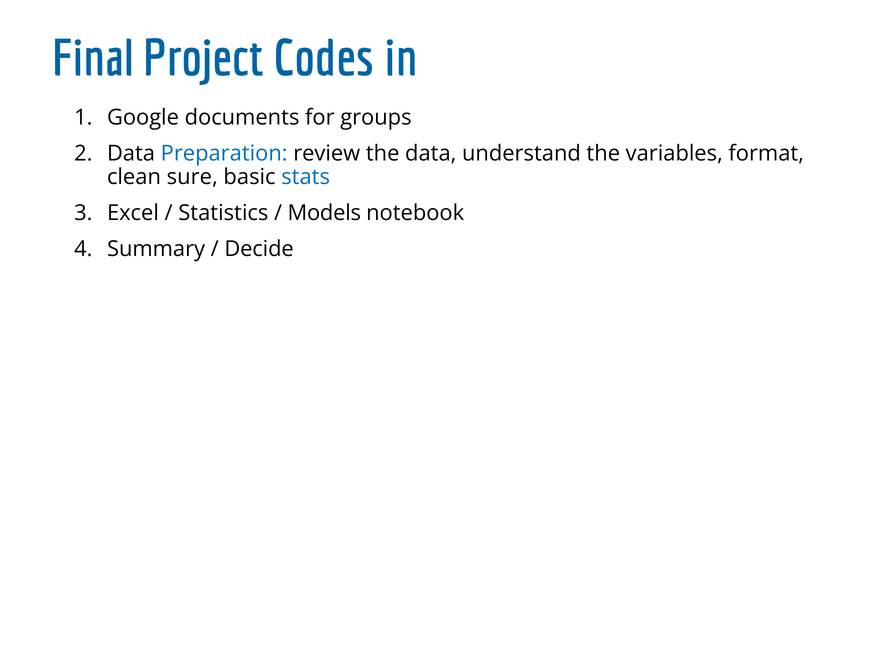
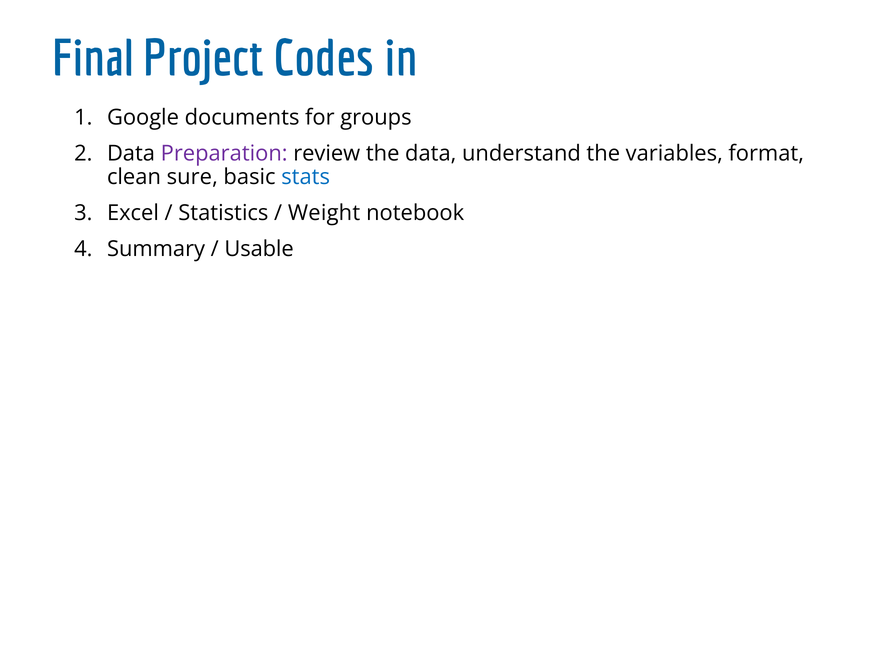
Preparation colour: blue -> purple
Models: Models -> Weight
Decide: Decide -> Usable
